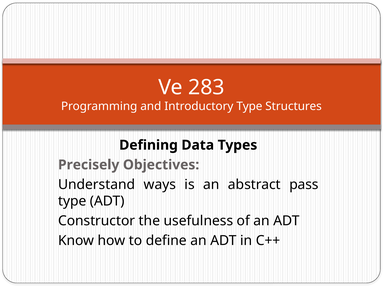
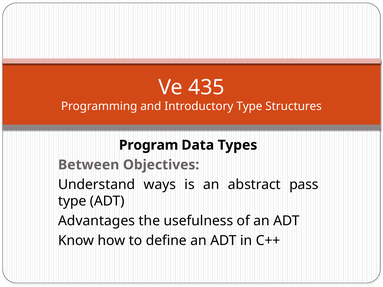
283: 283 -> 435
Defining: Defining -> Program
Precisely: Precisely -> Between
Constructor: Constructor -> Advantages
